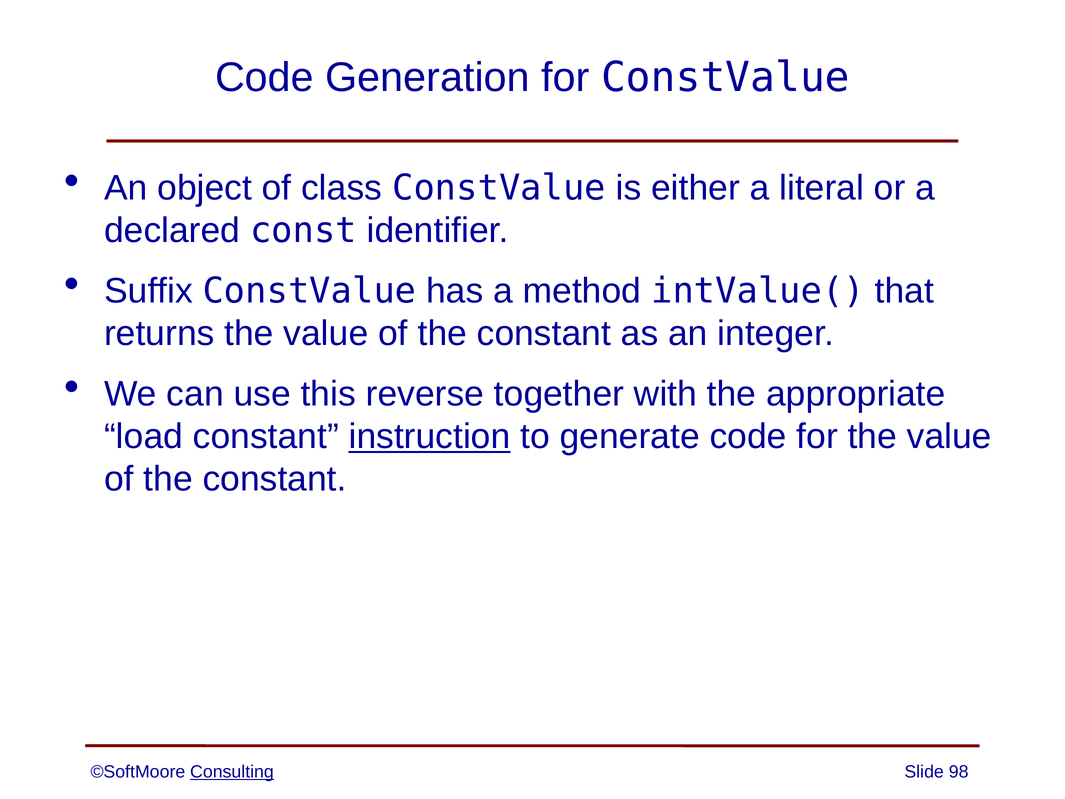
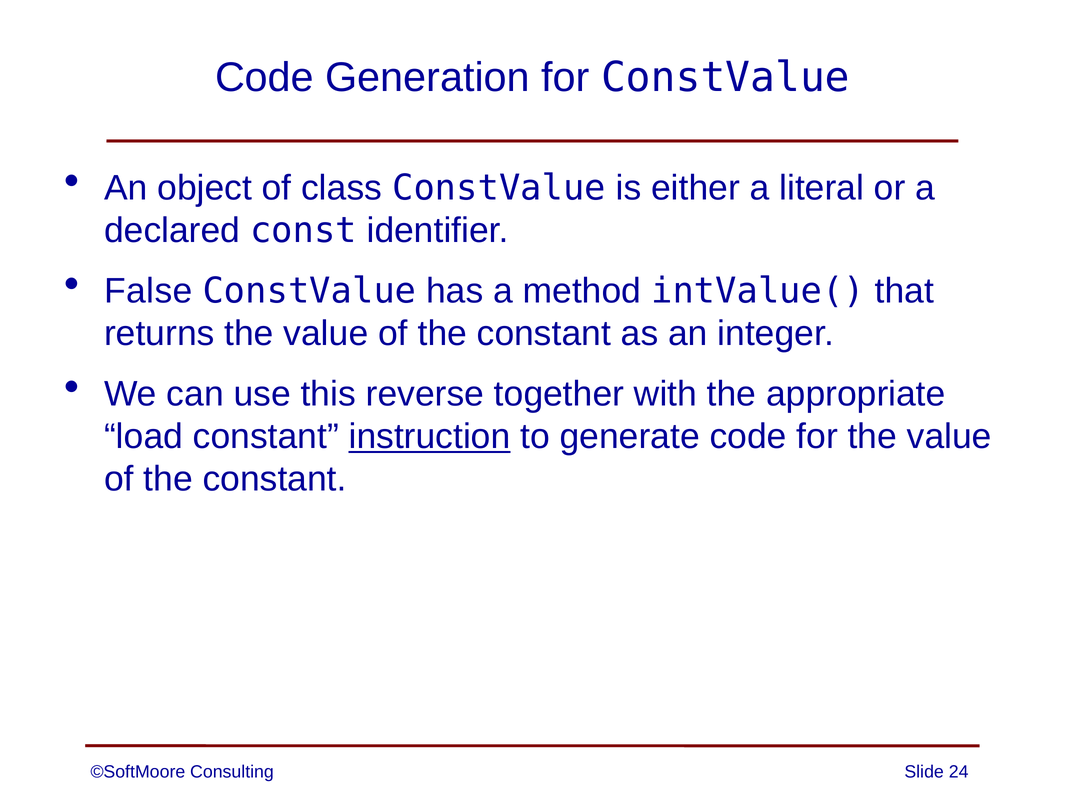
Suffix: Suffix -> False
Consulting underline: present -> none
98: 98 -> 24
